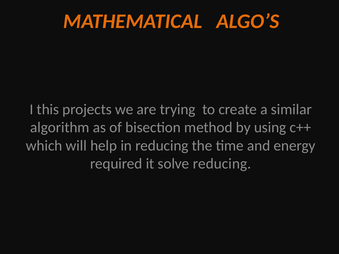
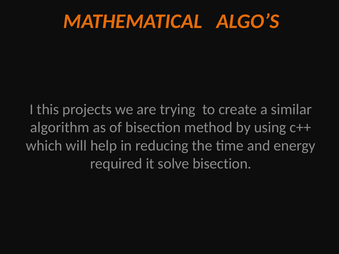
solve reducing: reducing -> bisection
